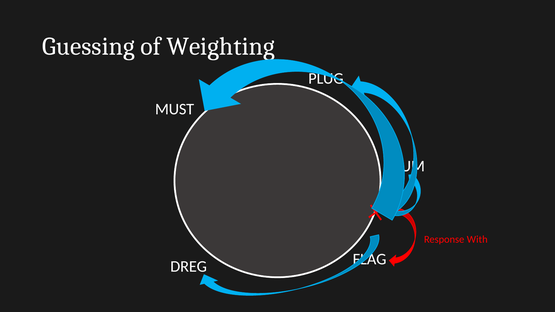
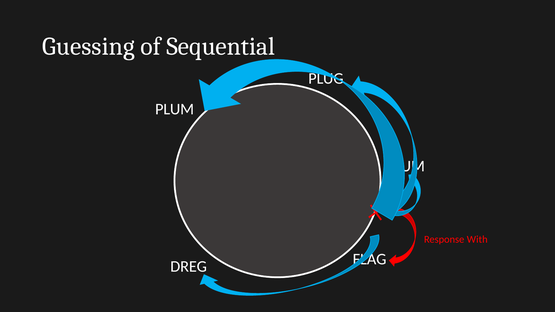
Weighting: Weighting -> Sequential
MUST at (175, 109): MUST -> PLUM
